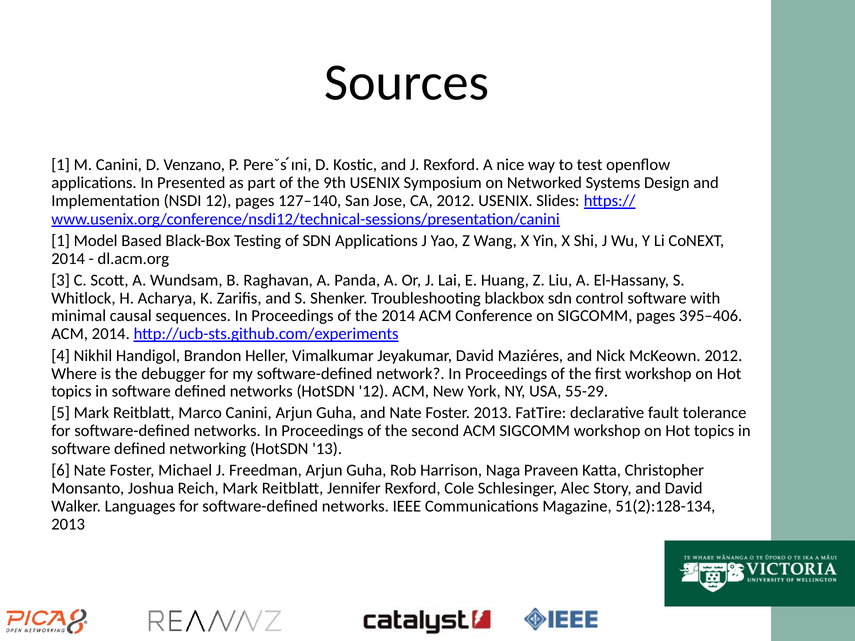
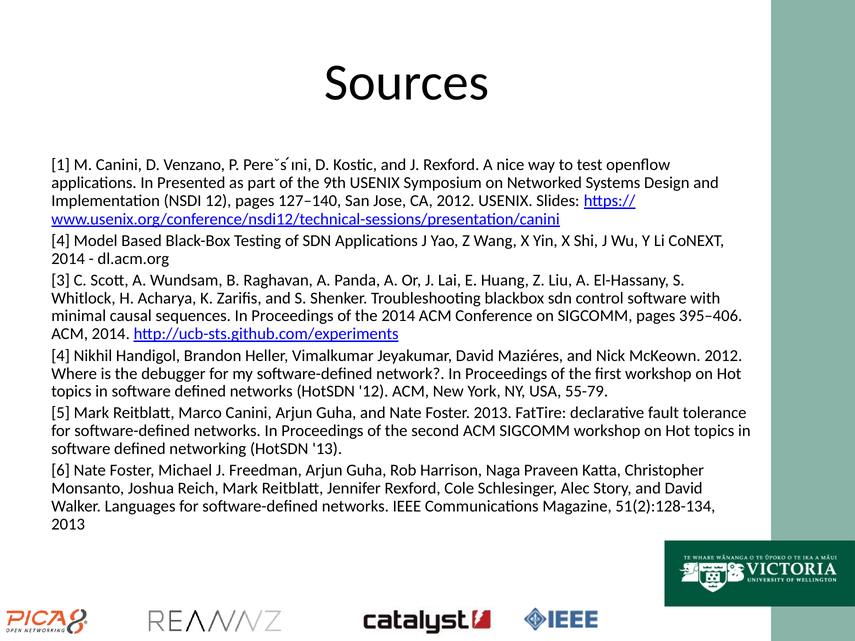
1 at (61, 241): 1 -> 4
55-29: 55-29 -> 55-79
